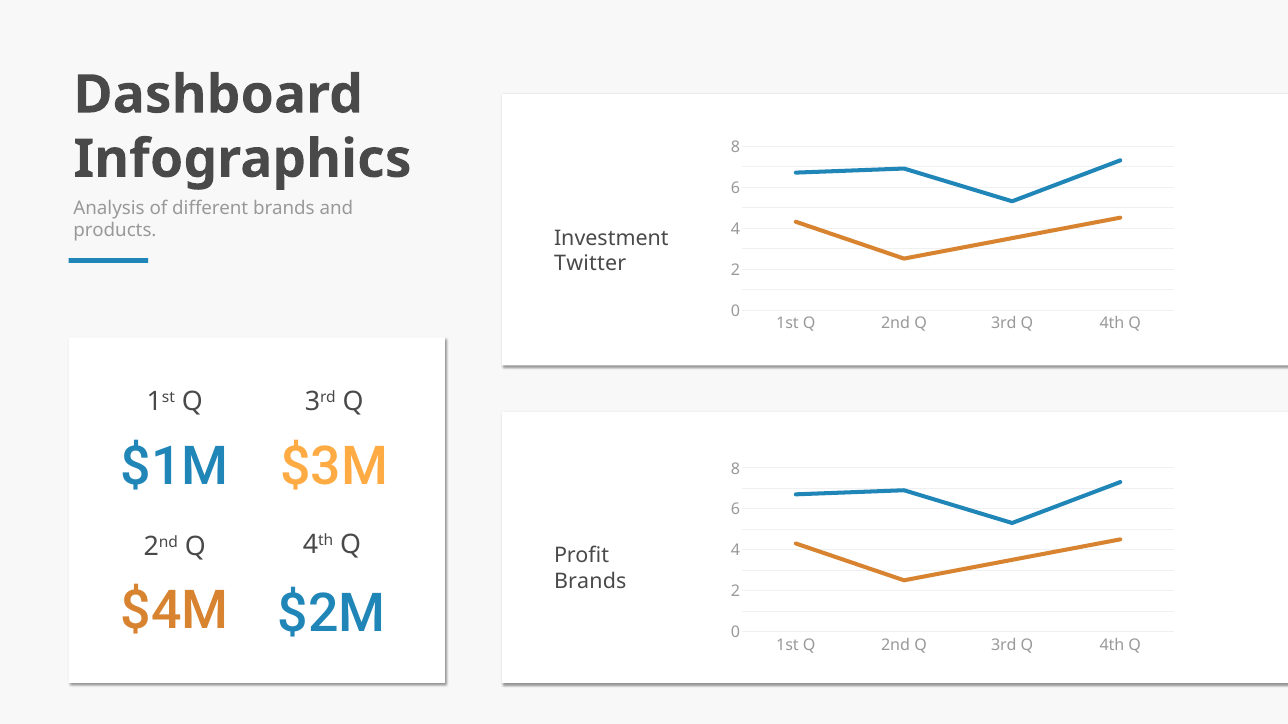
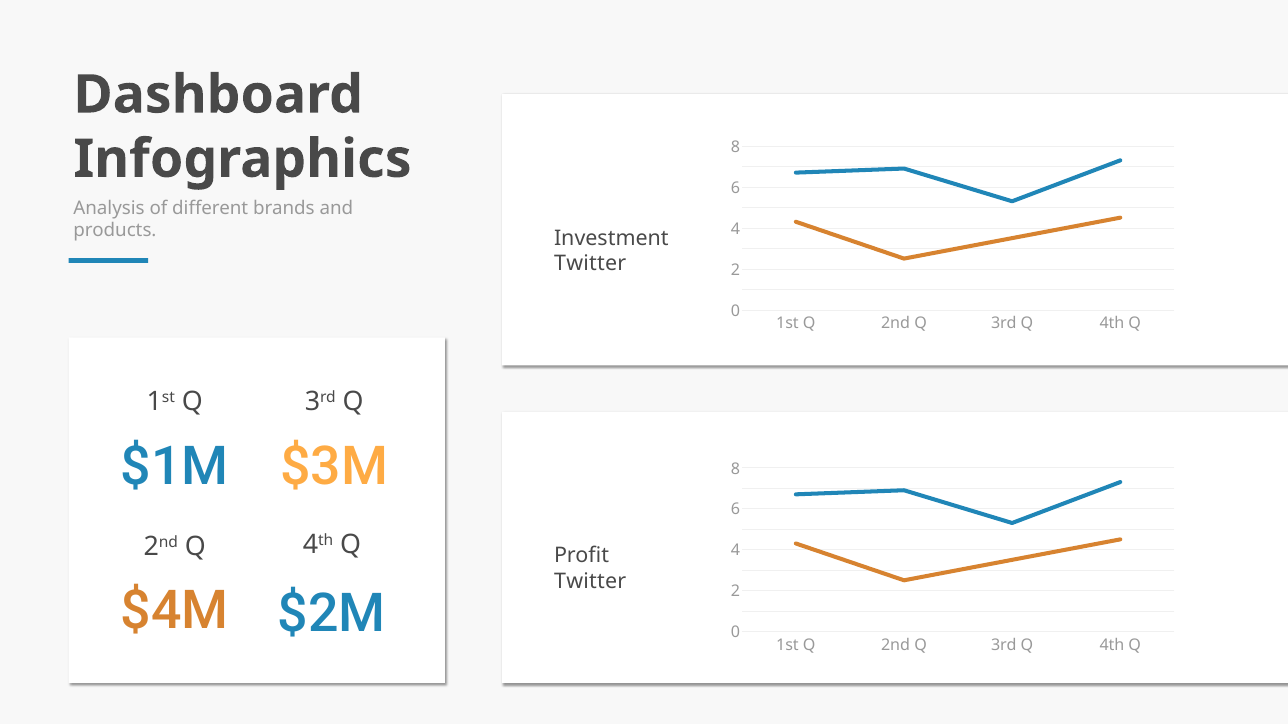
Brands at (590, 582): Brands -> Twitter
